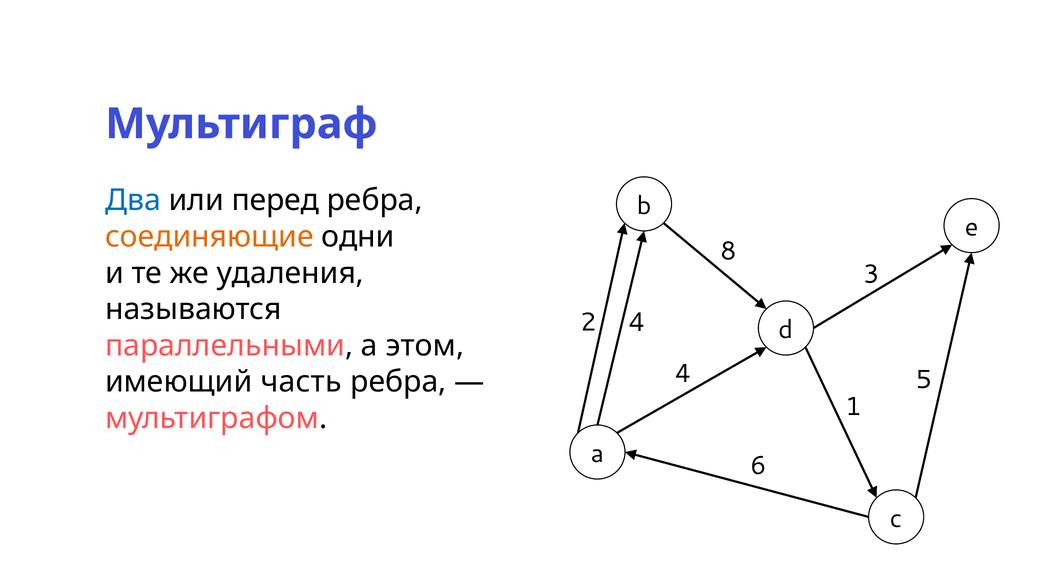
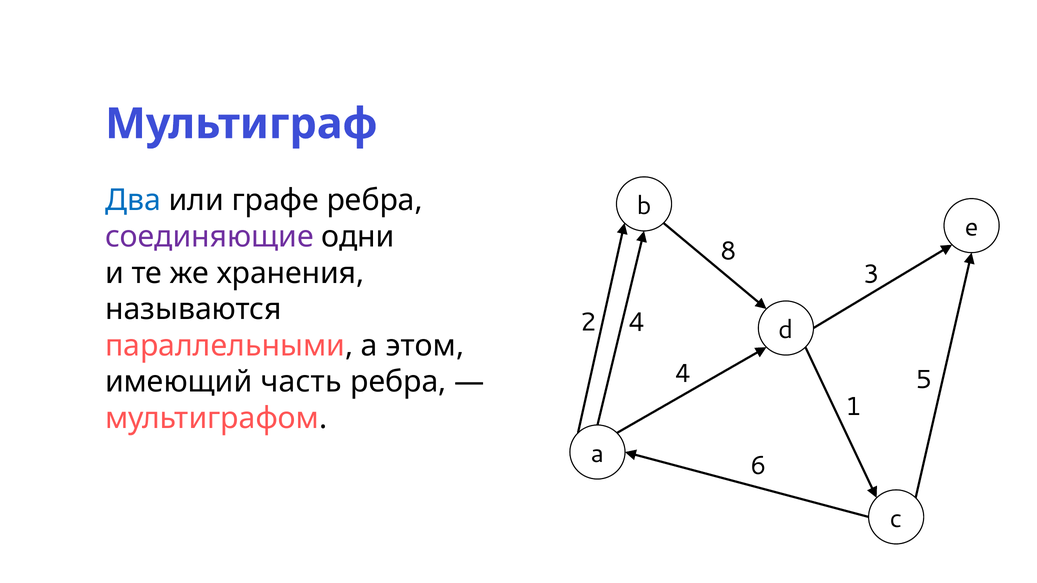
перед: перед -> графе
соединяющие colour: orange -> purple
удаления: удаления -> хранения
